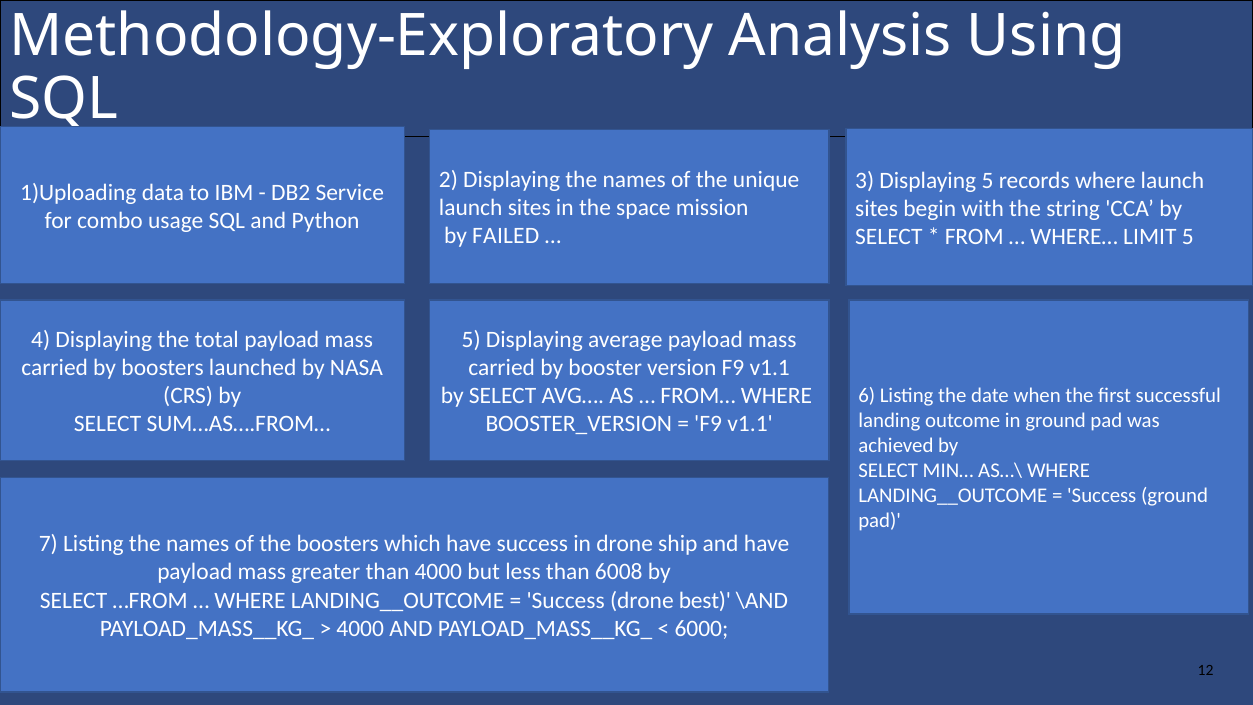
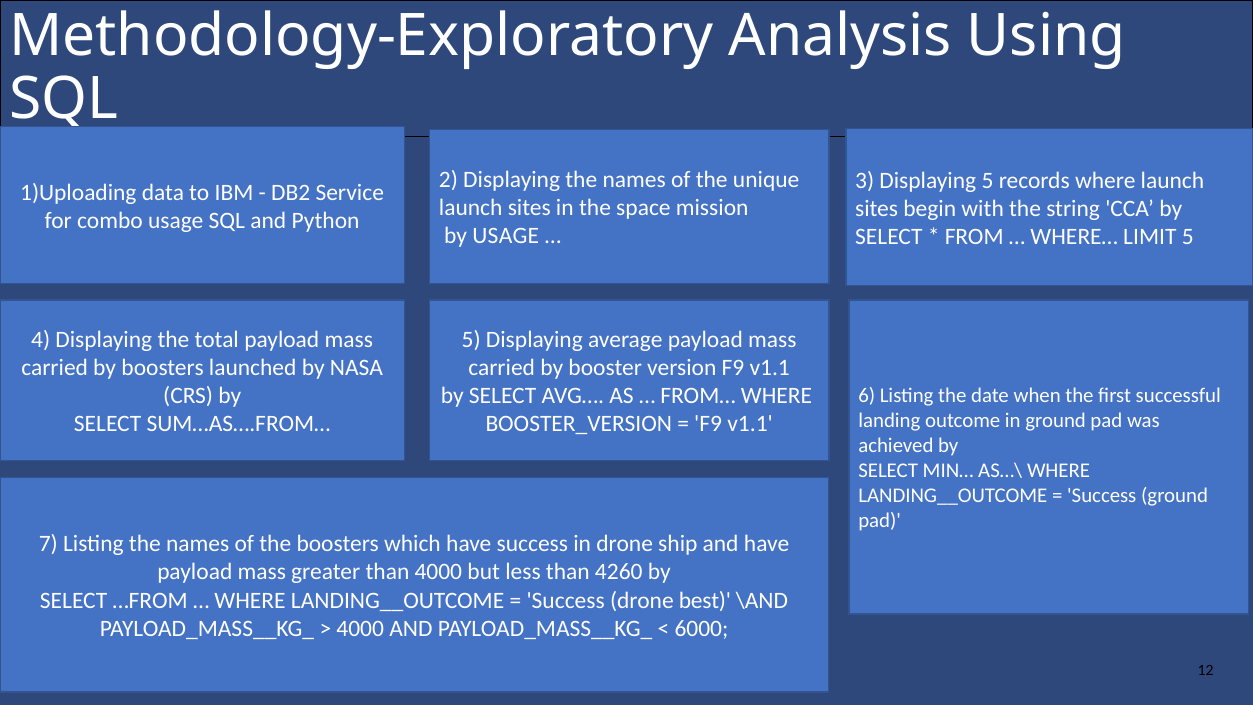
by FAILED: FAILED -> USAGE
6008: 6008 -> 4260
